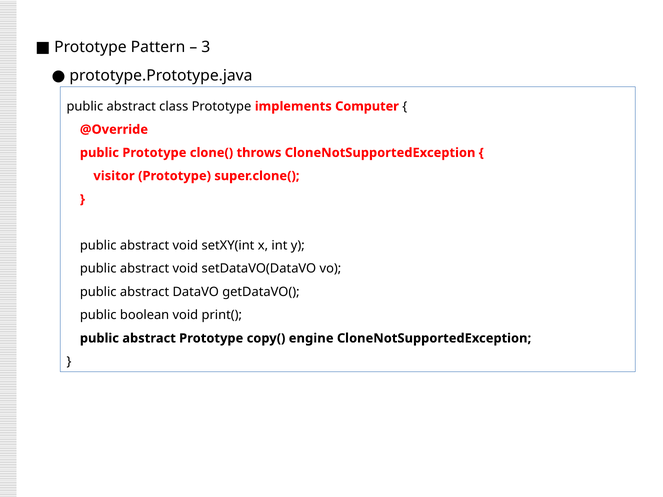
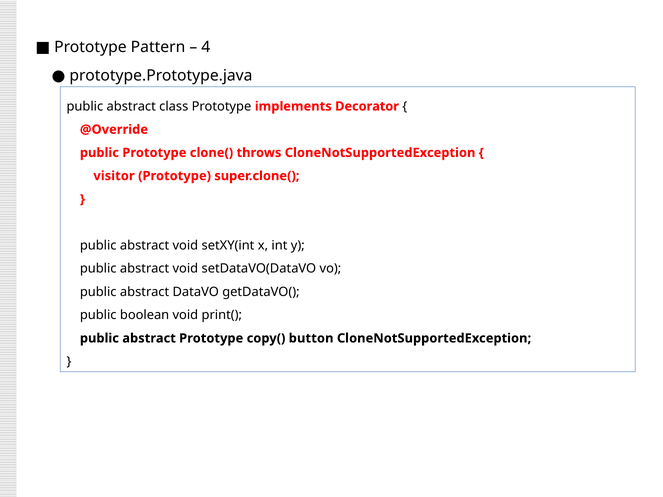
3: 3 -> 4
Computer: Computer -> Decorator
engine: engine -> button
